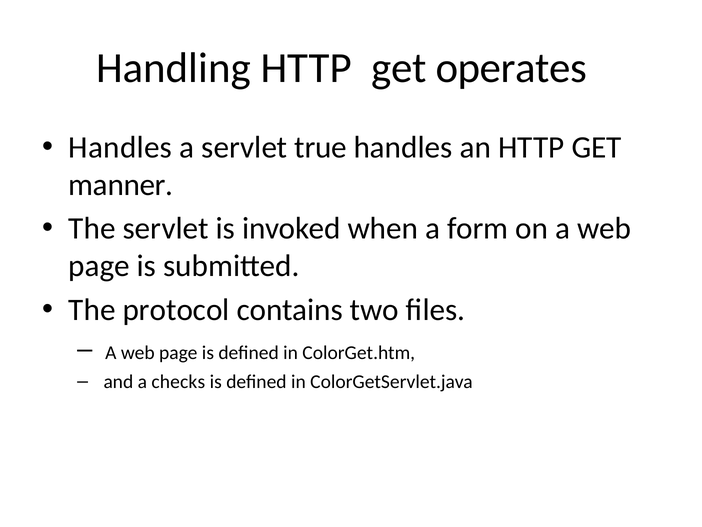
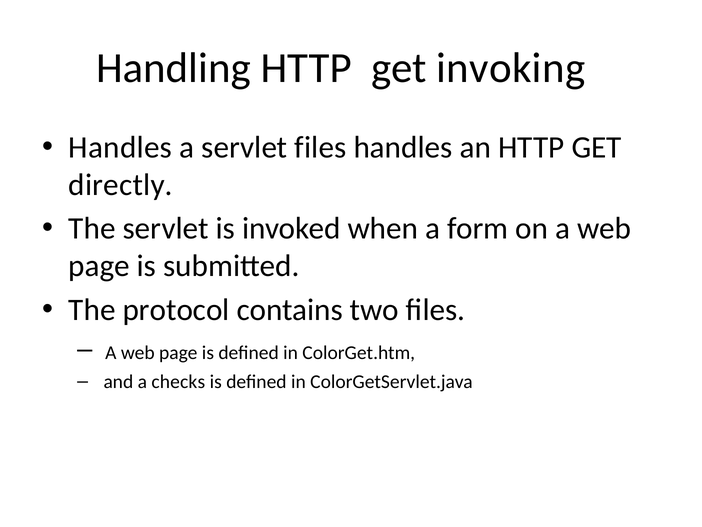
operates: operates -> invoking
servlet true: true -> files
manner: manner -> directly
